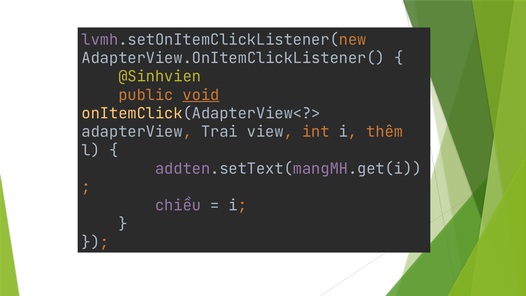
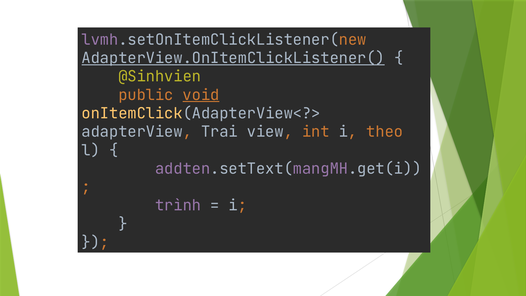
AdapterView.OnItemClickListener( underline: none -> present
thêm: thêm -> theo
chiều: chiều -> trình
